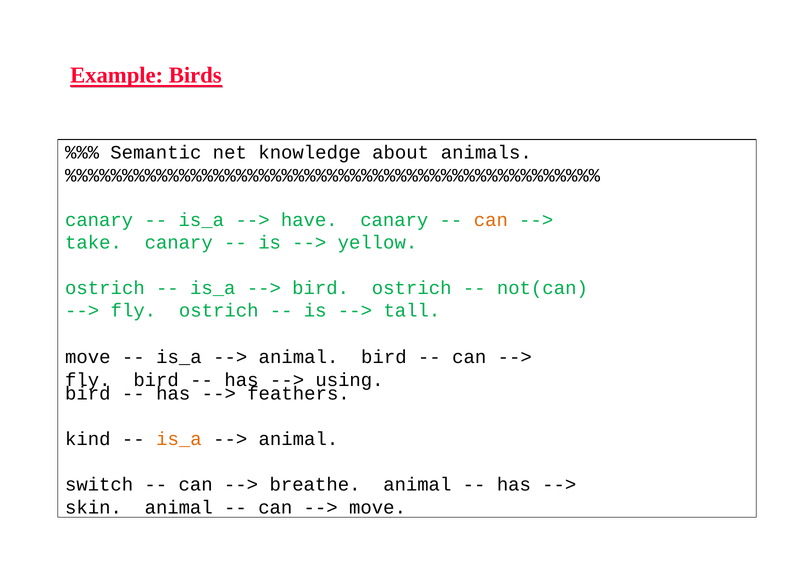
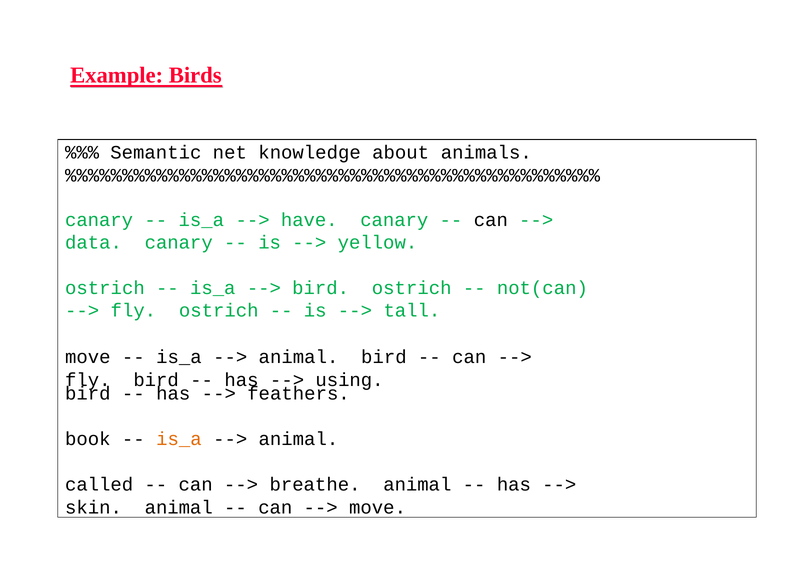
can at (491, 220) colour: orange -> black
take: take -> data
kind: kind -> book
switch: switch -> called
